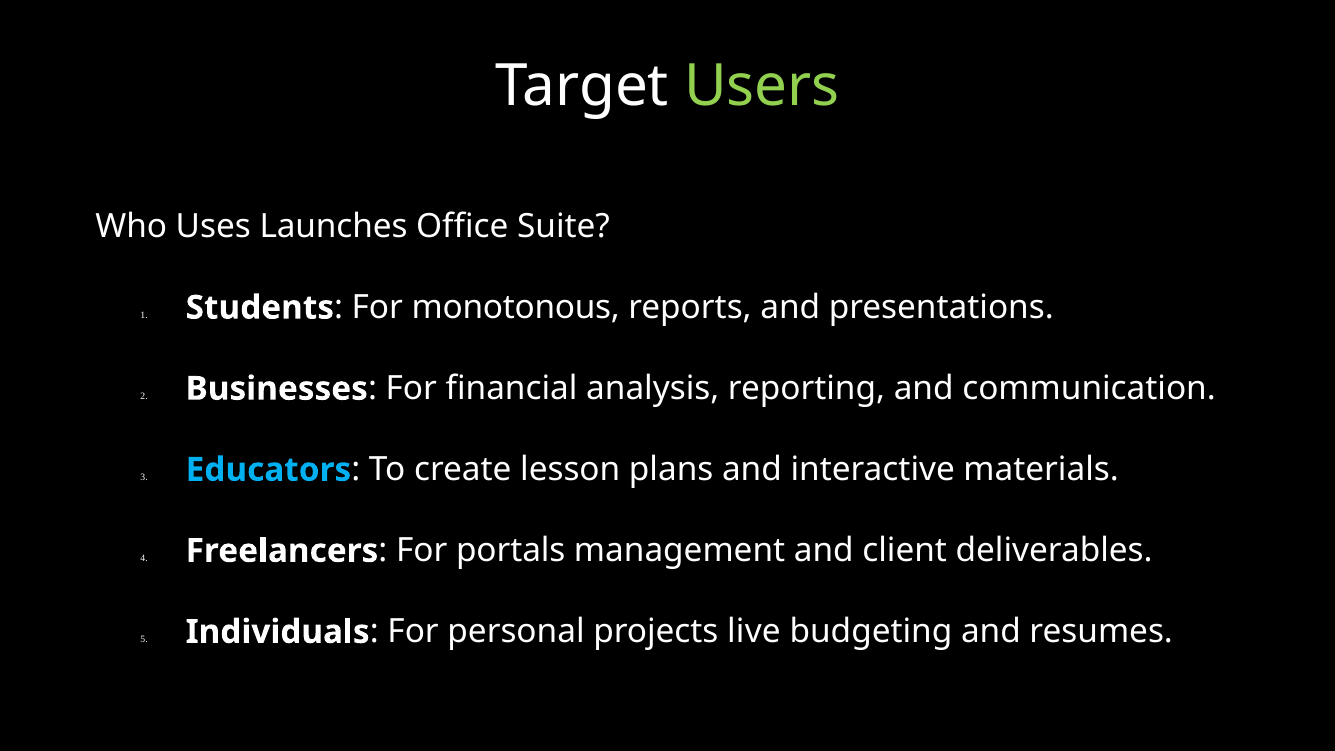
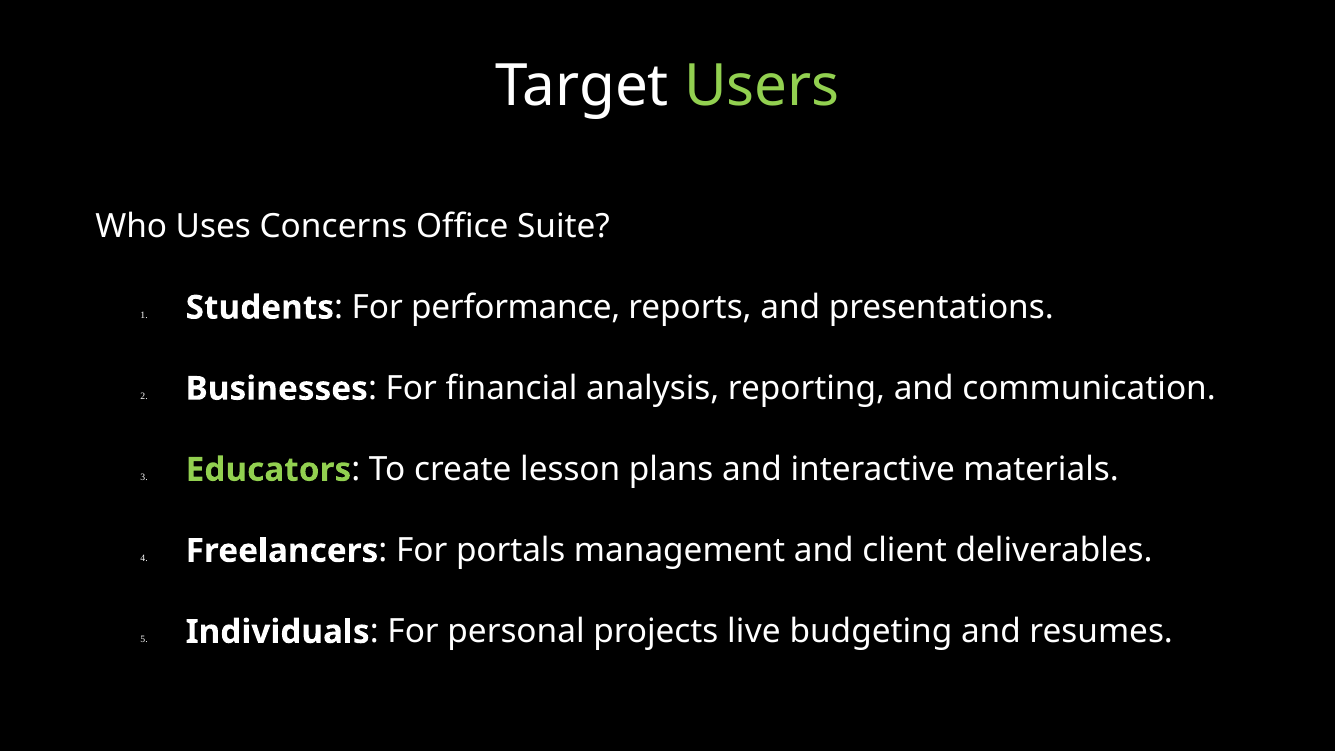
Launches: Launches -> Concerns
monotonous: monotonous -> performance
Educators colour: light blue -> light green
